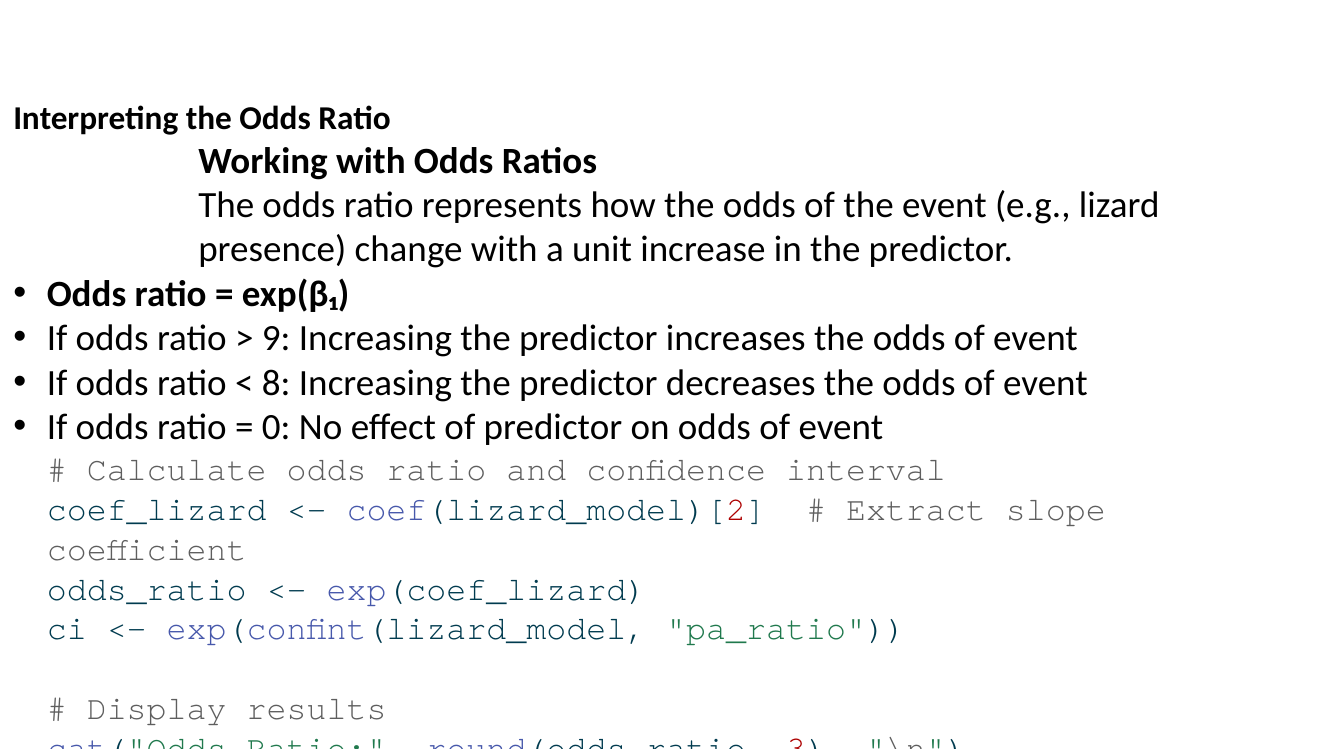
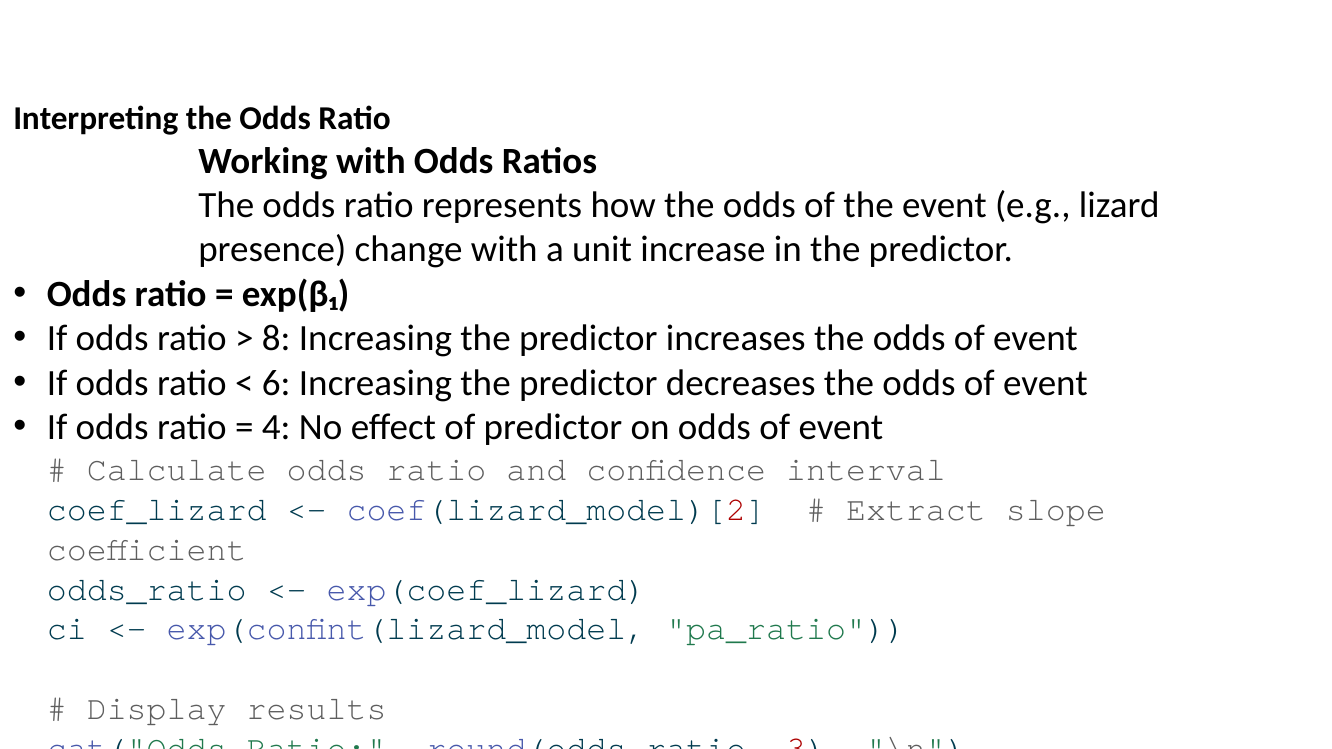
9: 9 -> 8
8: 8 -> 6
0 at (276, 427): 0 -> 4
